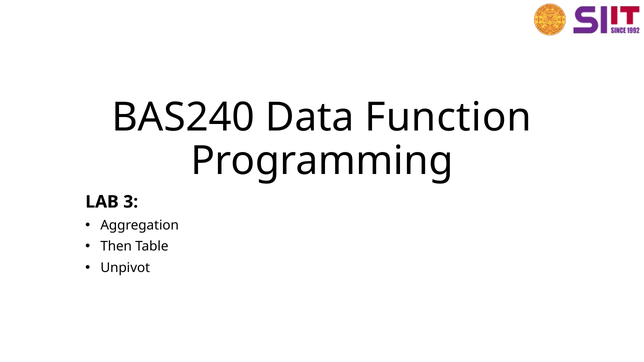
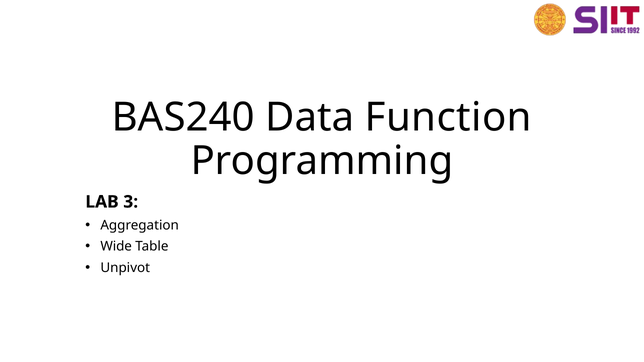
Then: Then -> Wide
